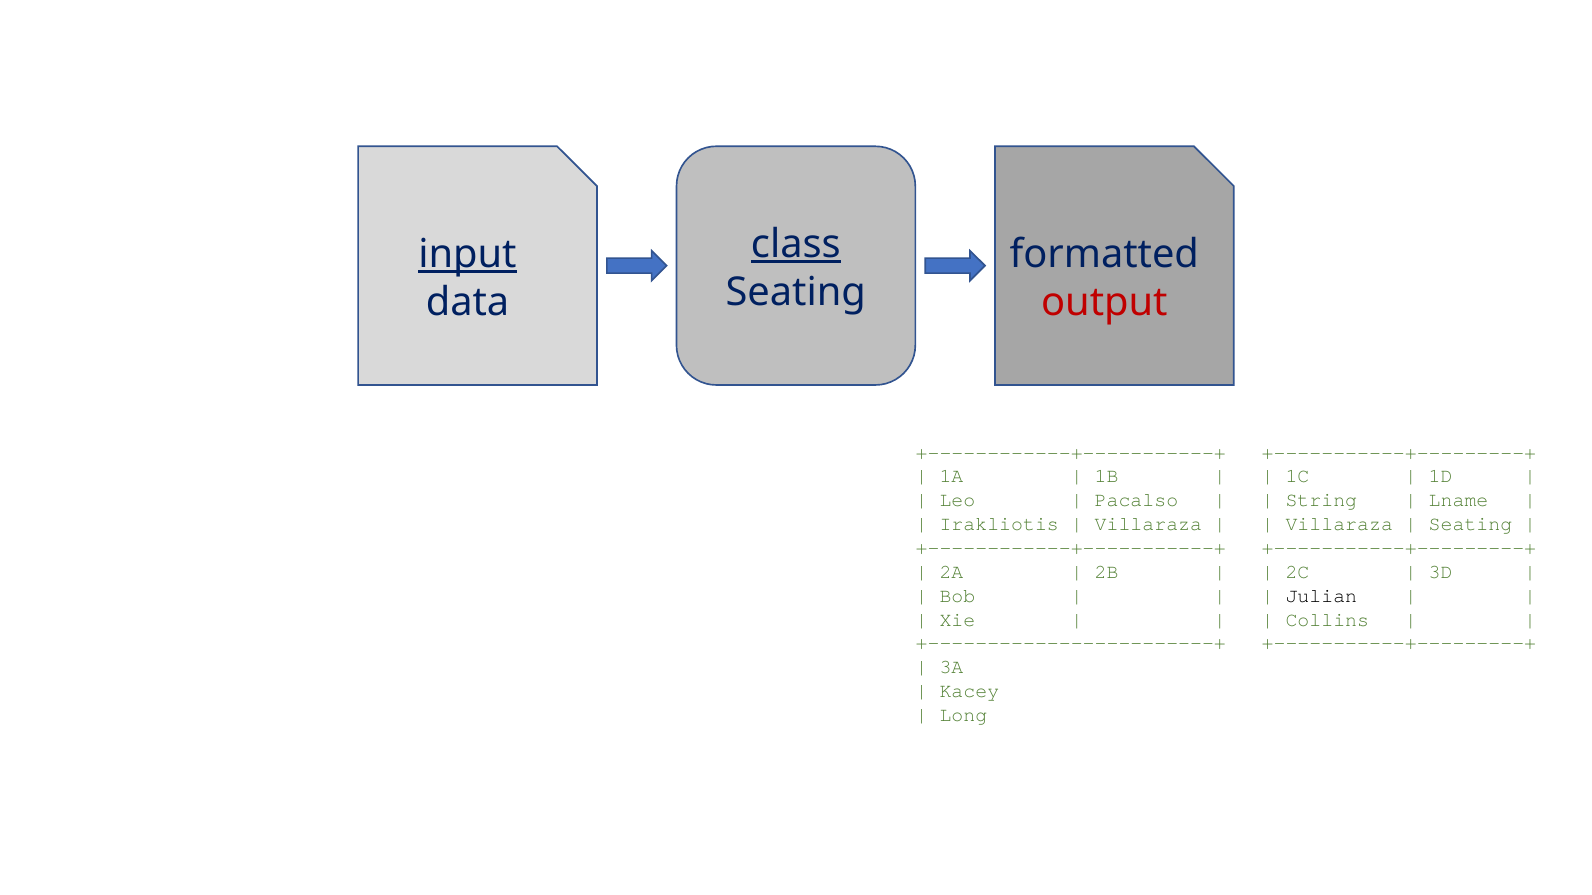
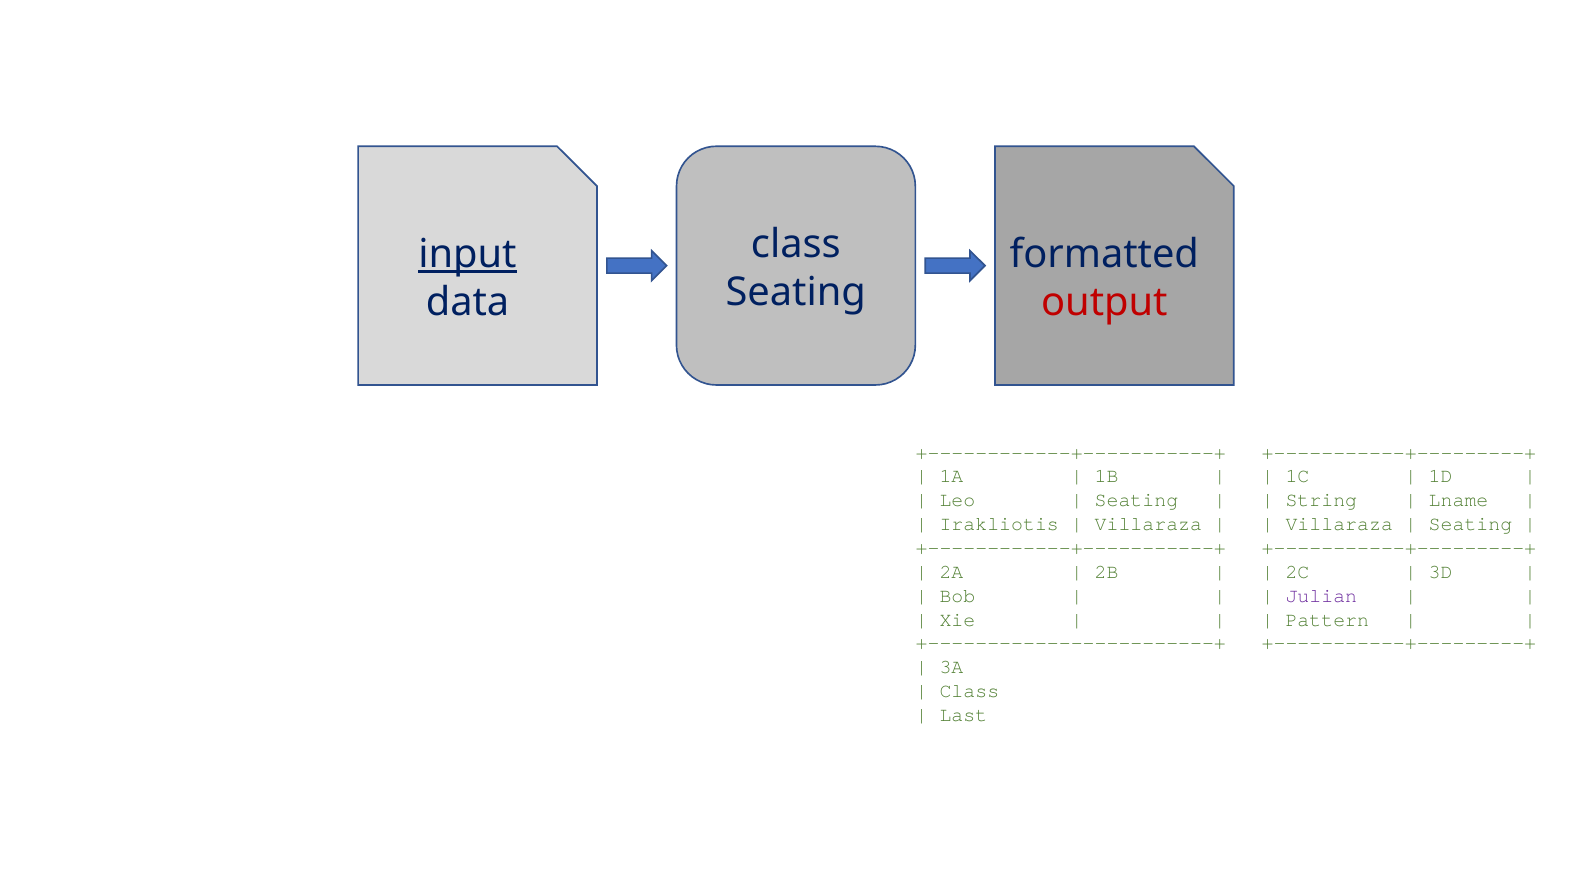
class at (796, 245) underline: present -> none
Pacalso at (1136, 500): Pacalso -> Seating
Julian colour: black -> purple
Collins: Collins -> Pattern
Kacey at (969, 691): Kacey -> Class
Long: Long -> Last
